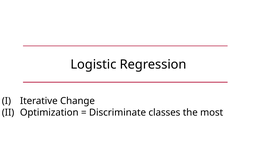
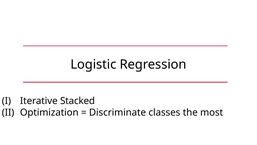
Change: Change -> Stacked
